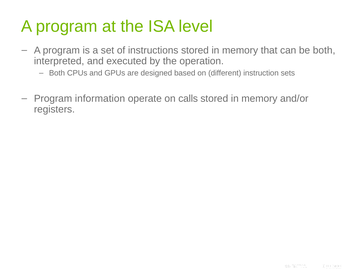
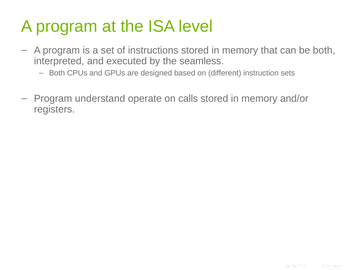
operation: operation -> seamless
information: information -> understand
